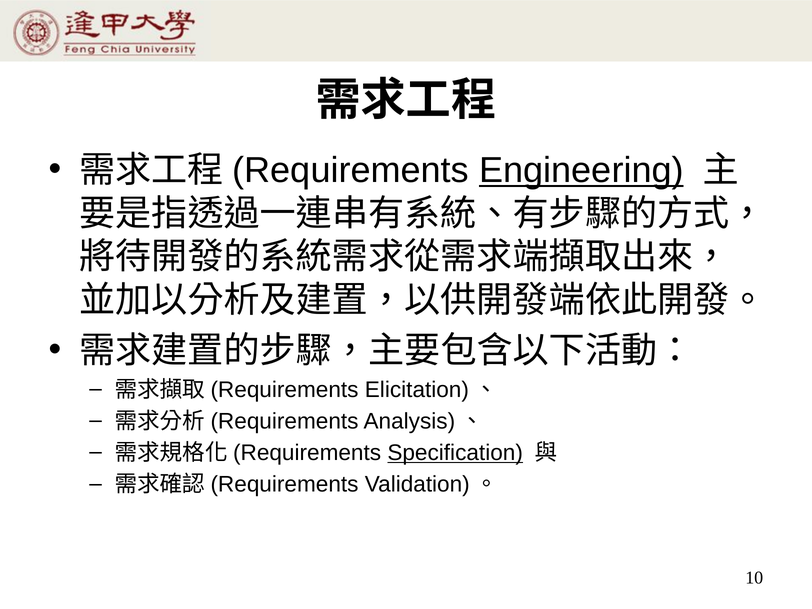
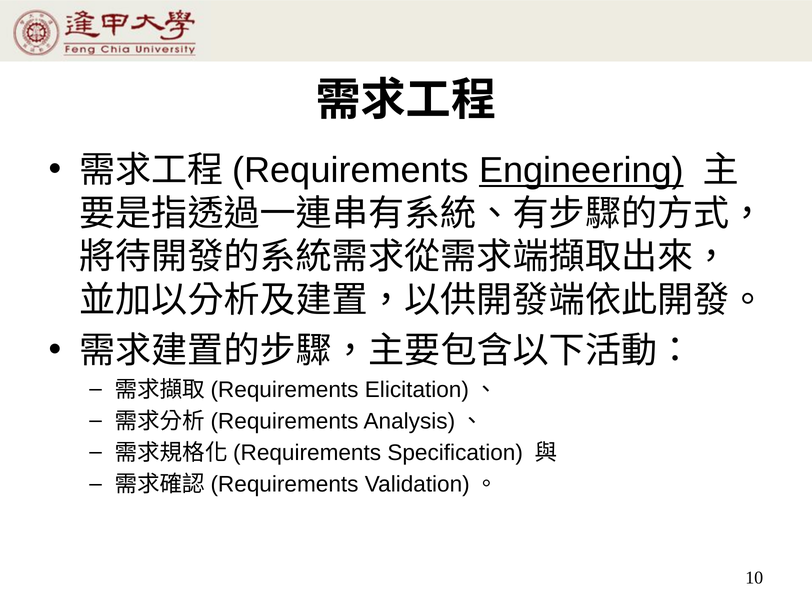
Specification underline: present -> none
